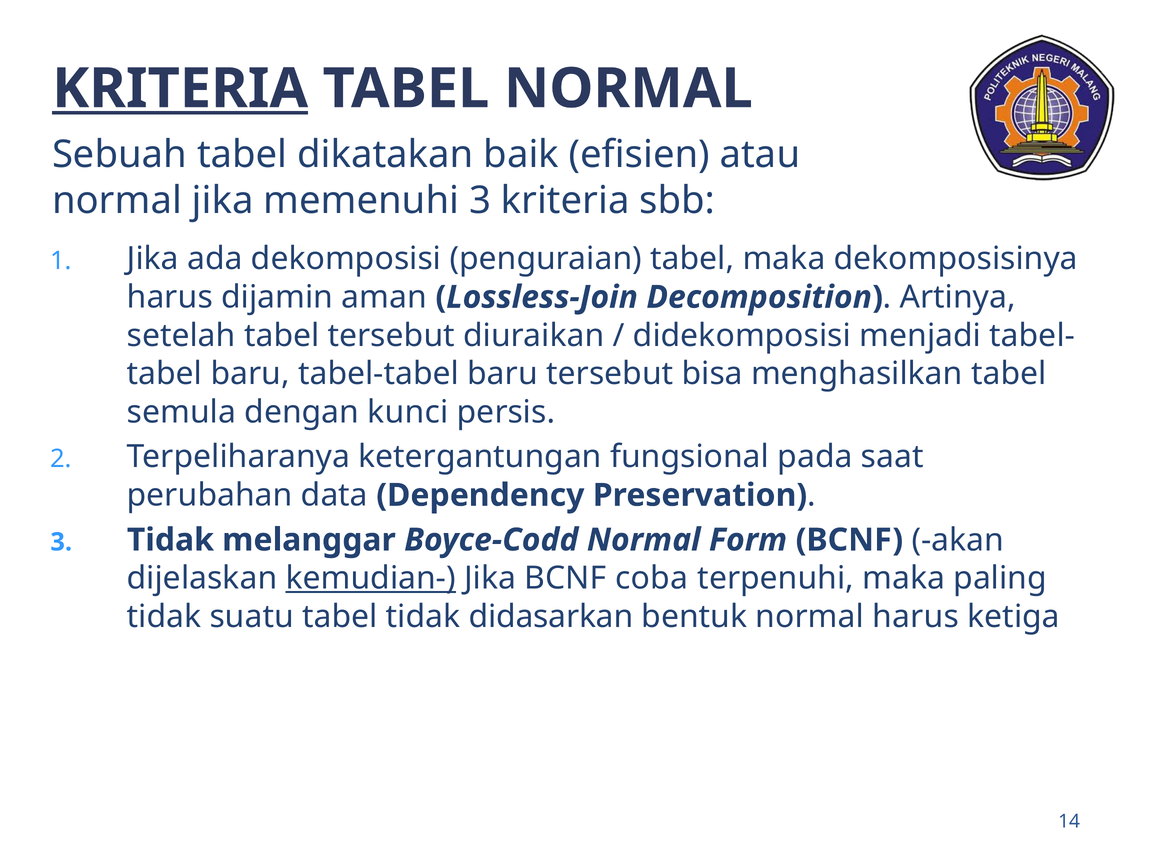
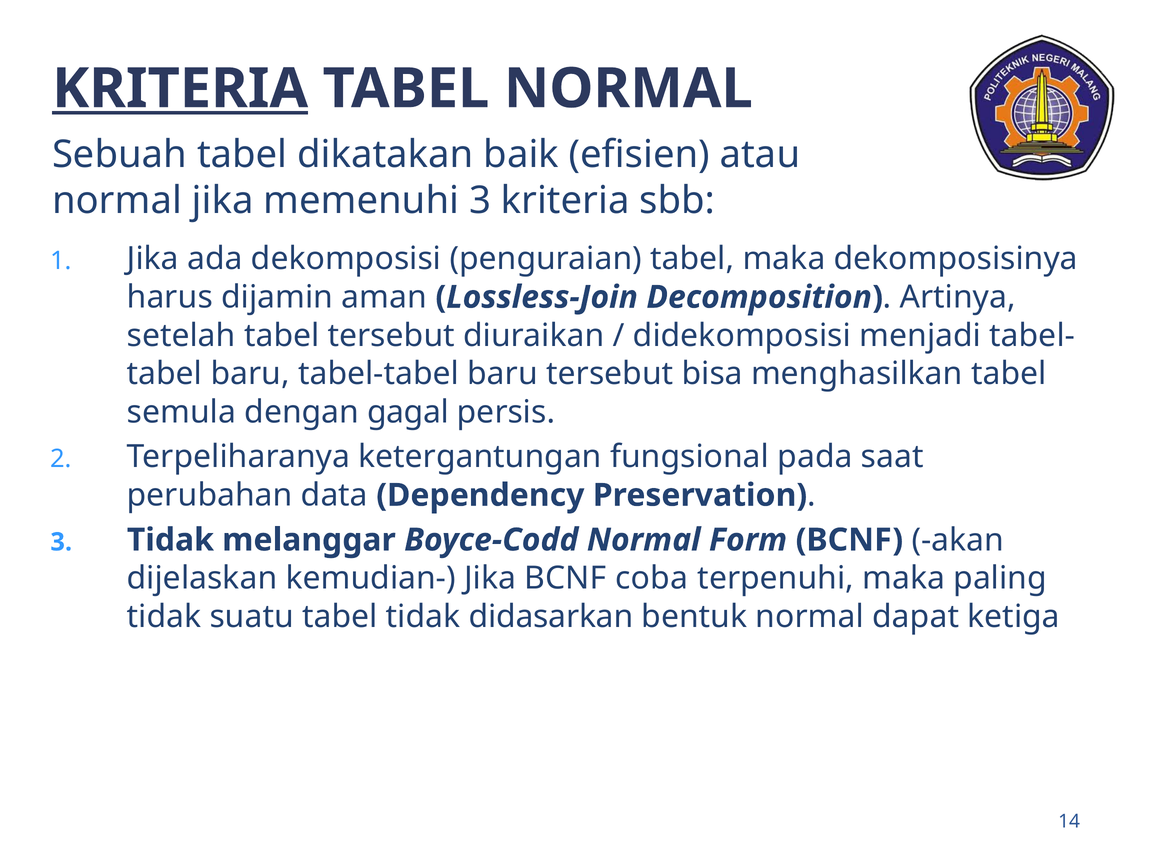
kunci: kunci -> gagal
kemudian- underline: present -> none
normal harus: harus -> dapat
